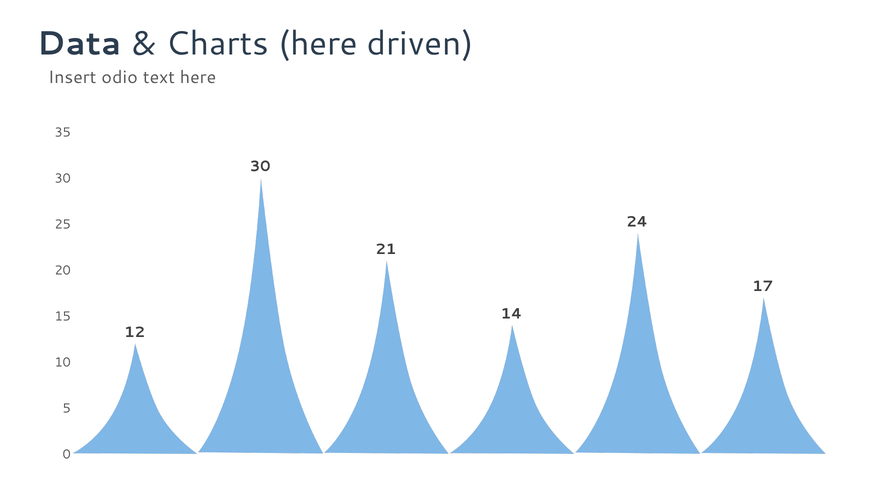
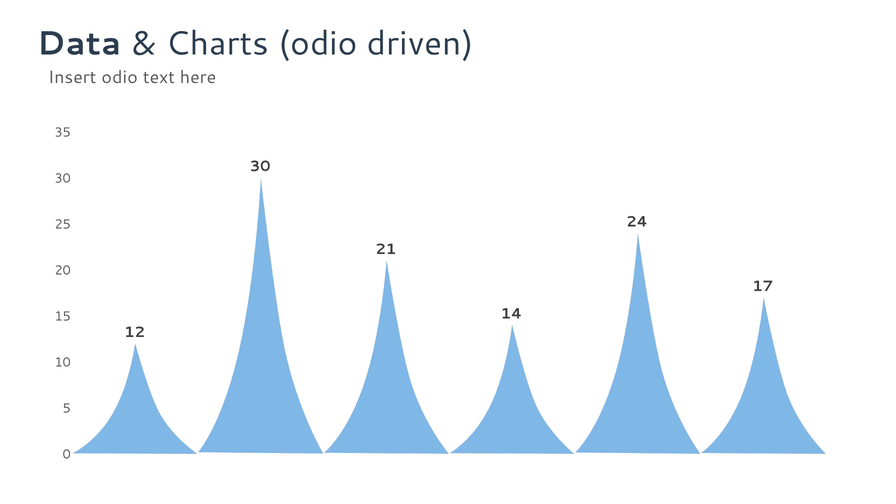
Charts here: here -> odio
